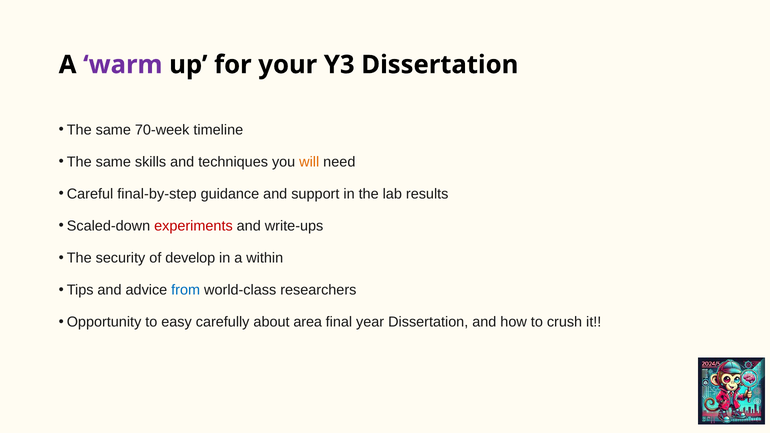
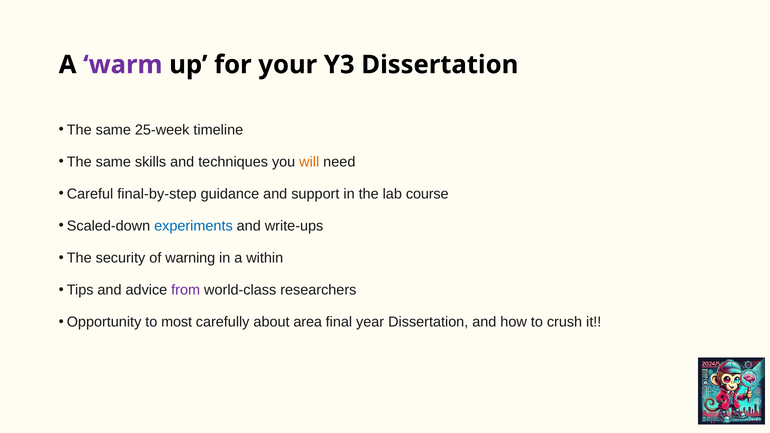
70-week: 70-week -> 25-week
results: results -> course
experiments colour: red -> blue
develop: develop -> warning
from colour: blue -> purple
easy: easy -> most
